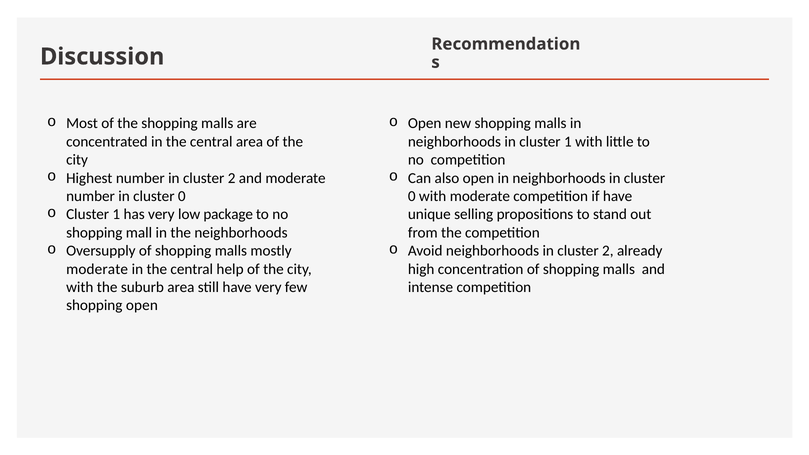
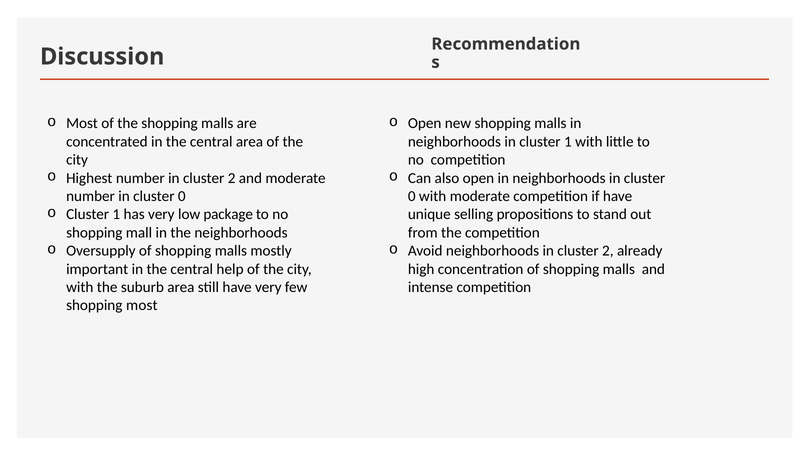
moderate at (97, 269): moderate -> important
shopping open: open -> most
